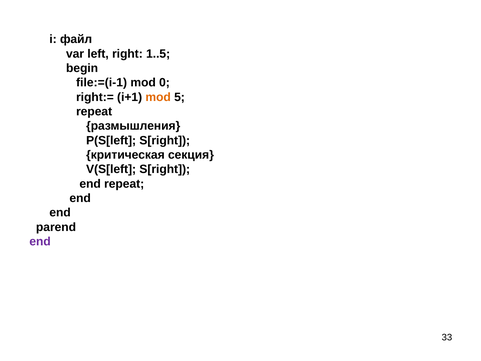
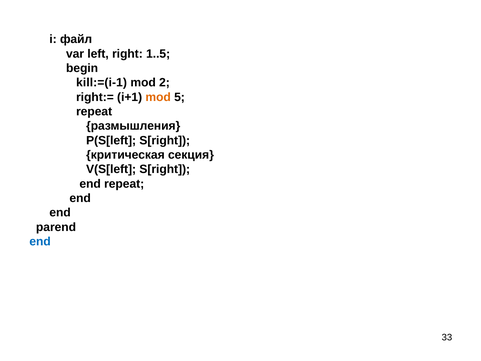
file:=(i-1: file:=(i-1 -> kill:=(i-1
0: 0 -> 2
end at (40, 241) colour: purple -> blue
